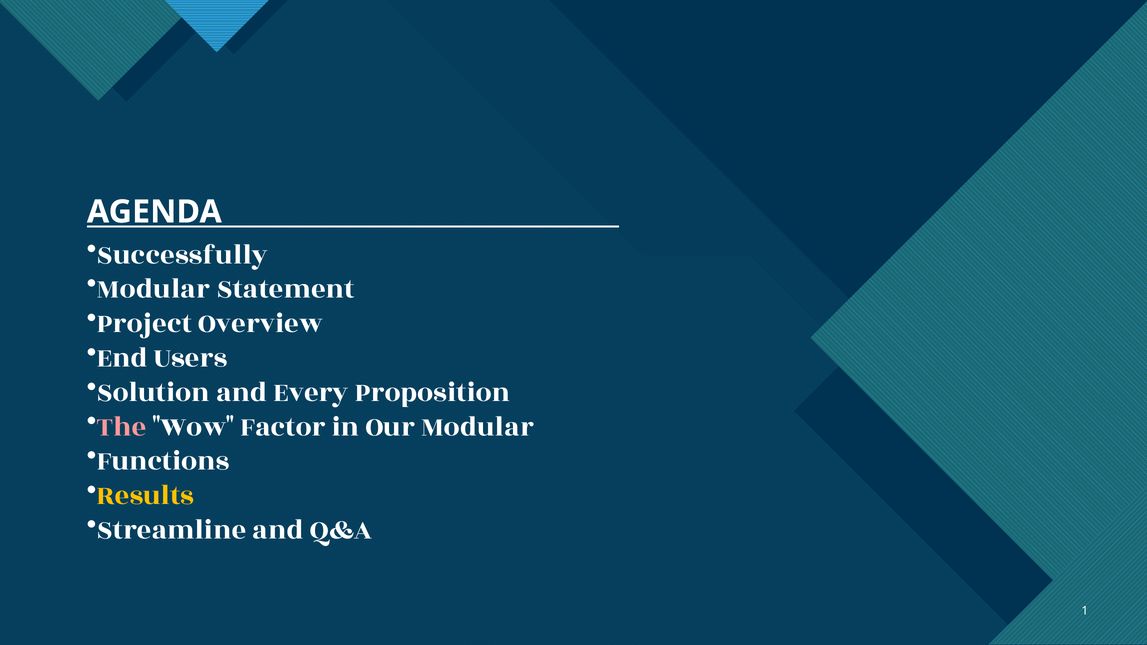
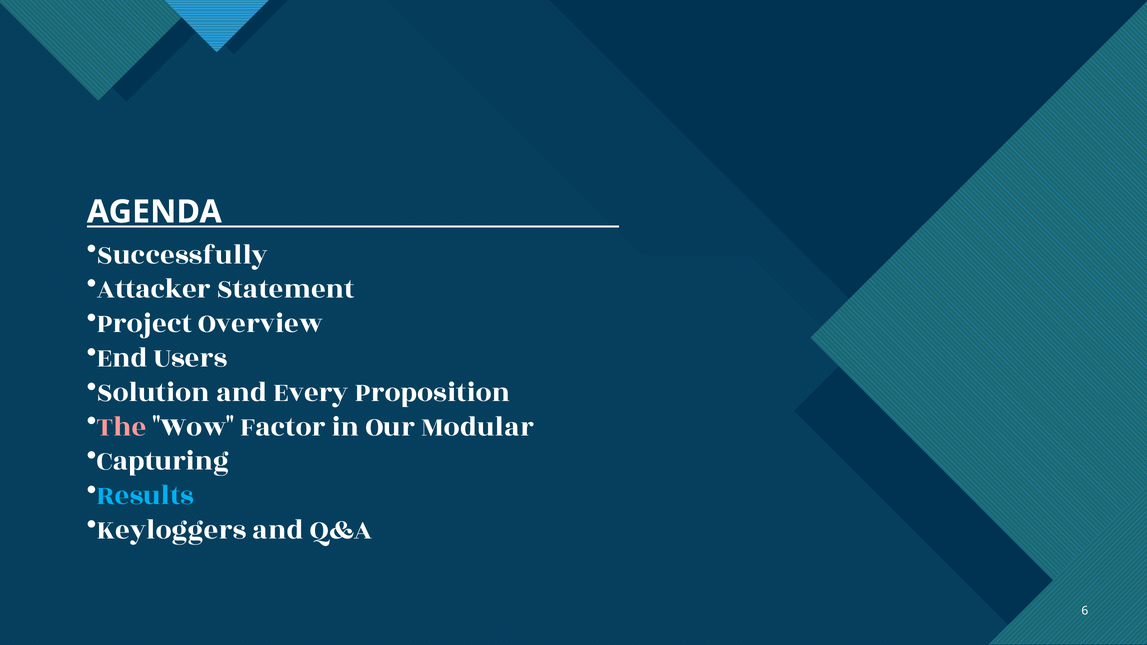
Modular at (154, 289): Modular -> Attacker
Functions: Functions -> Capturing
Results colour: yellow -> light blue
Streamline: Streamline -> Keyloggers
1: 1 -> 6
